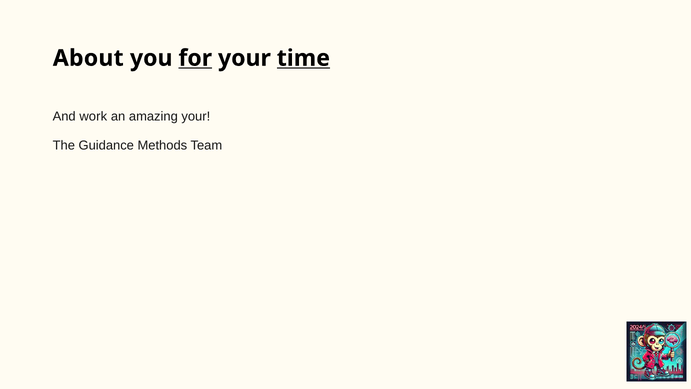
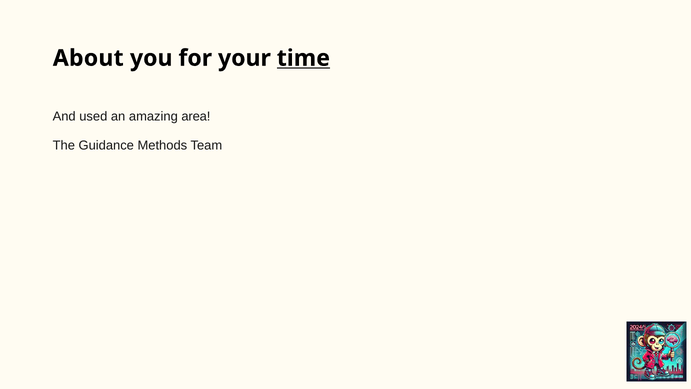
for underline: present -> none
work: work -> used
amazing your: your -> area
